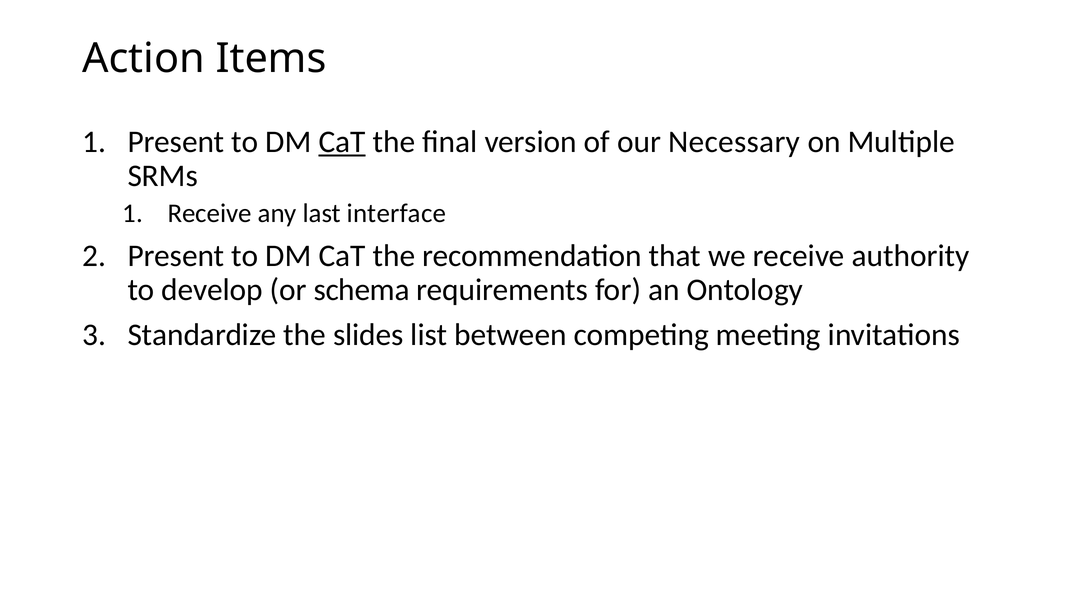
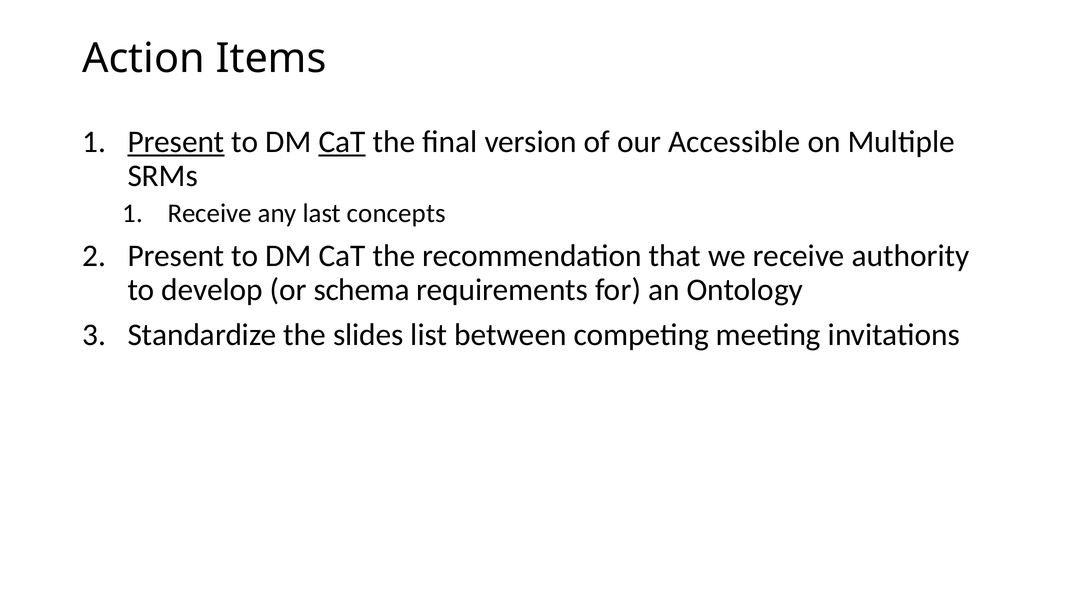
Present at (176, 142) underline: none -> present
Necessary: Necessary -> Accessible
interface: interface -> concepts
